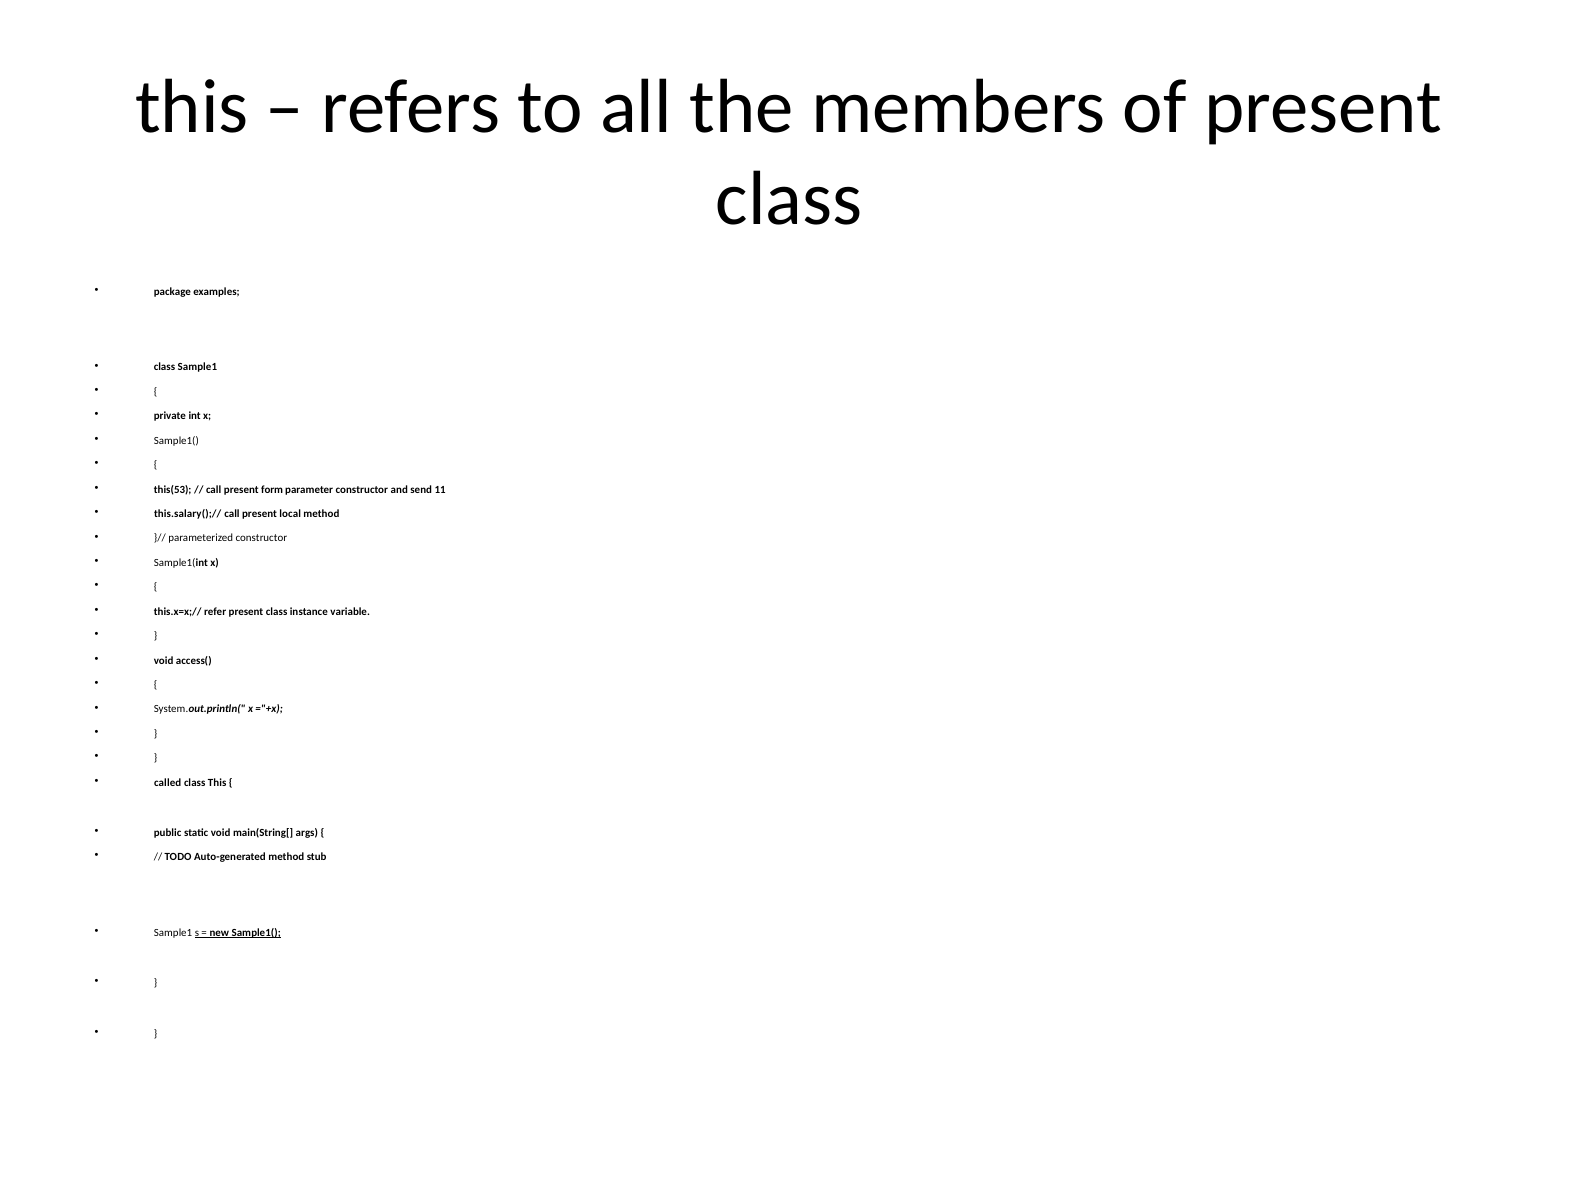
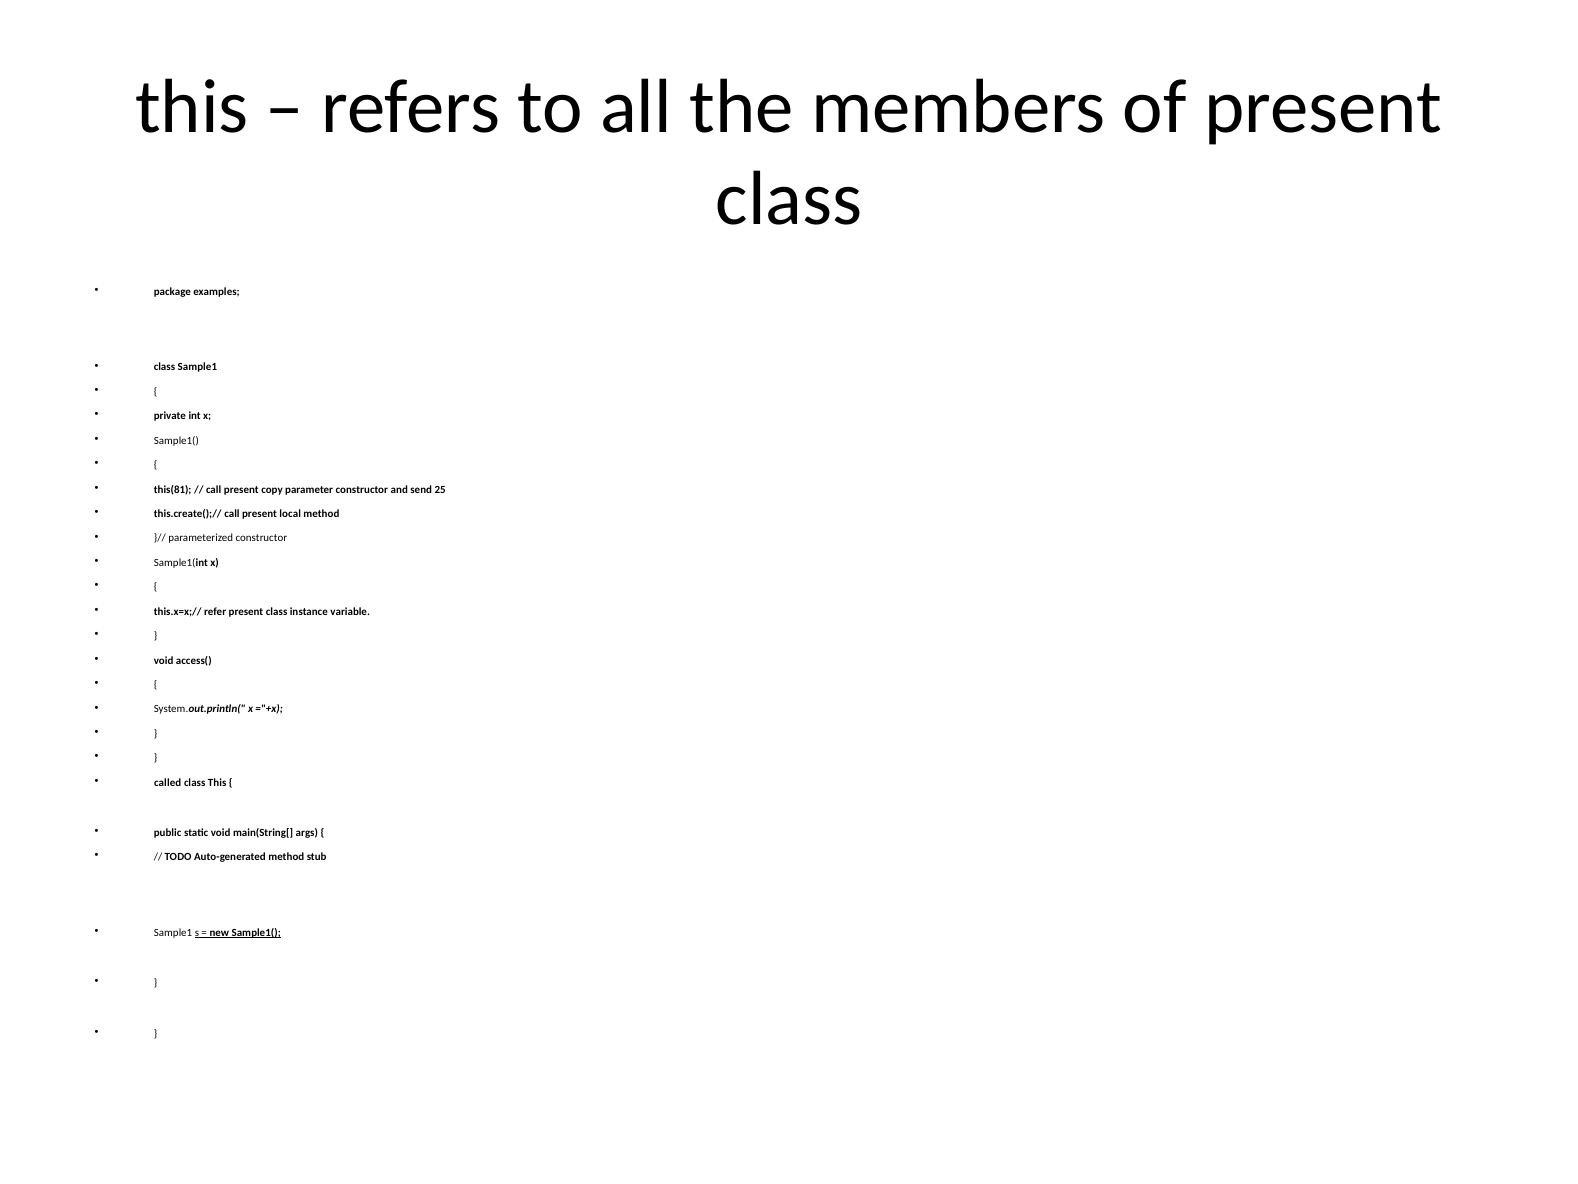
this(53: this(53 -> this(81
form: form -> copy
11: 11 -> 25
this.salary();//: this.salary();// -> this.create();//
